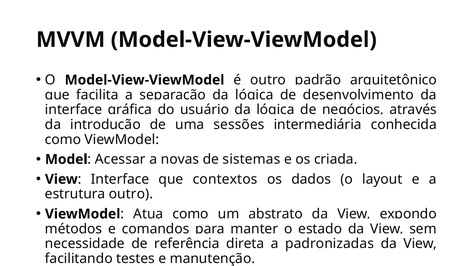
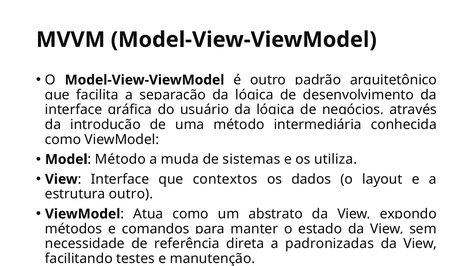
uma sessões: sessões -> método
Acessar at (120, 159): Acessar -> Método
novas: novas -> muda
criada: criada -> utiliza
